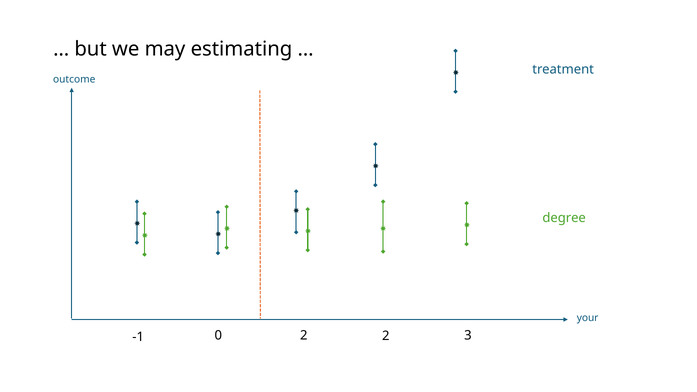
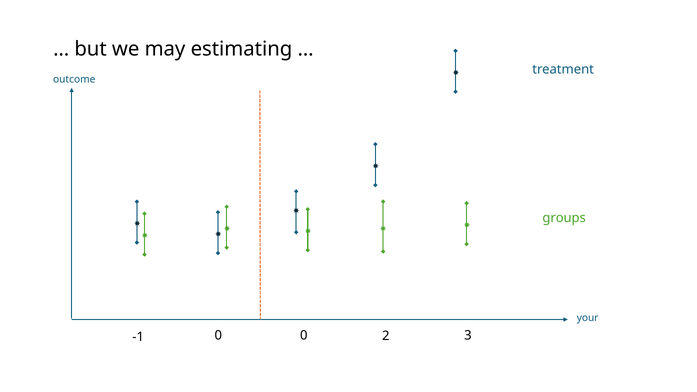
degree: degree -> groups
0 2: 2 -> 0
